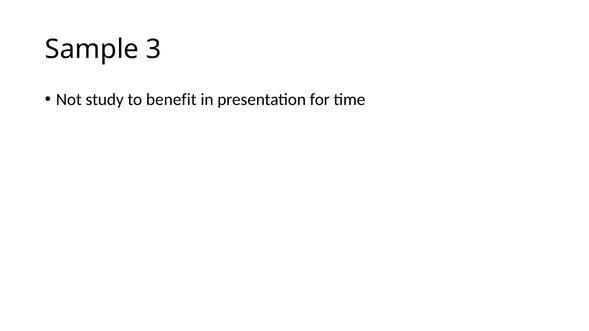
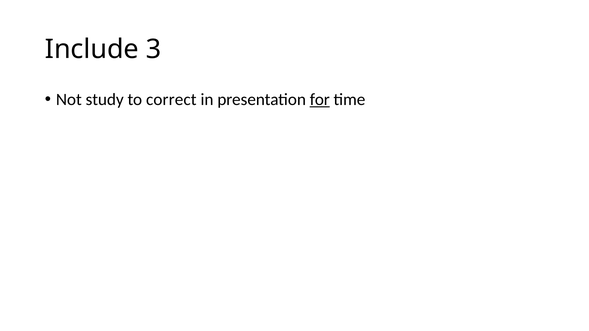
Sample: Sample -> Include
benefit: benefit -> correct
for underline: none -> present
